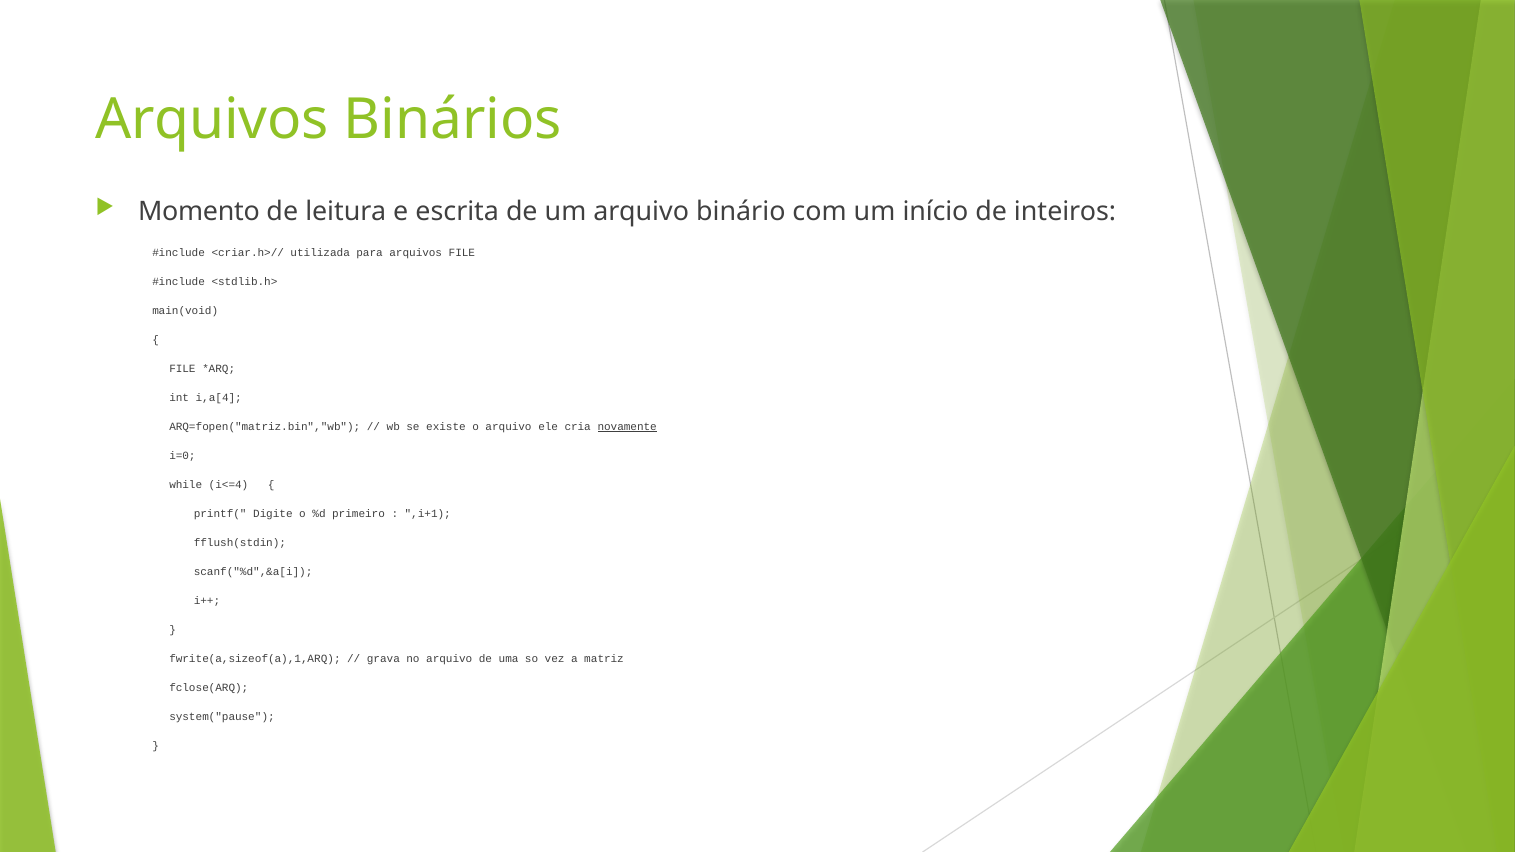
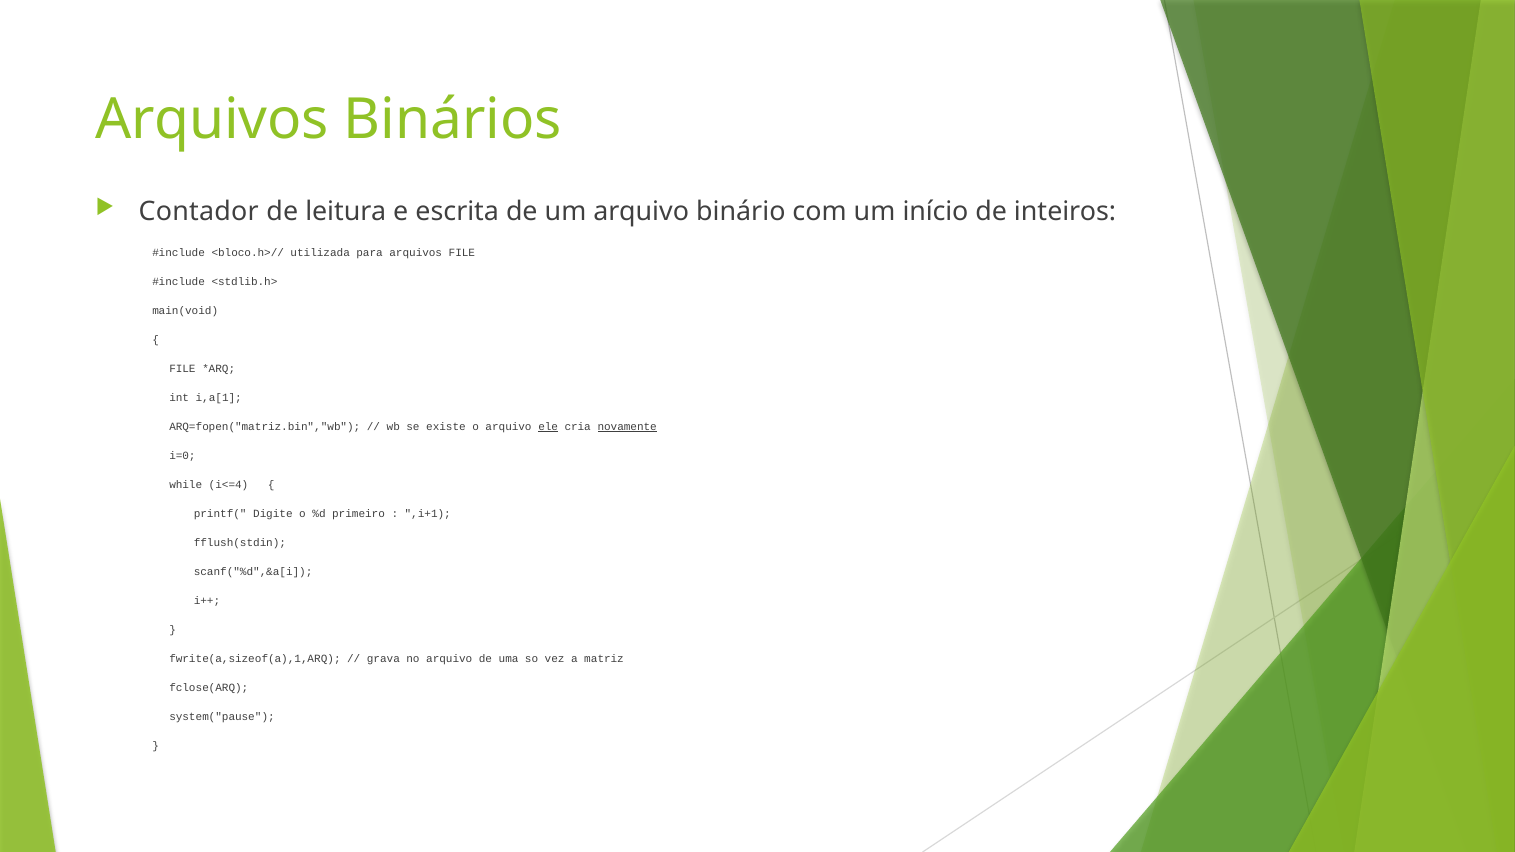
Momento: Momento -> Contador
<criar.h>//: <criar.h>// -> <bloco.h>//
i,a[4: i,a[4 -> i,a[1
ele underline: none -> present
